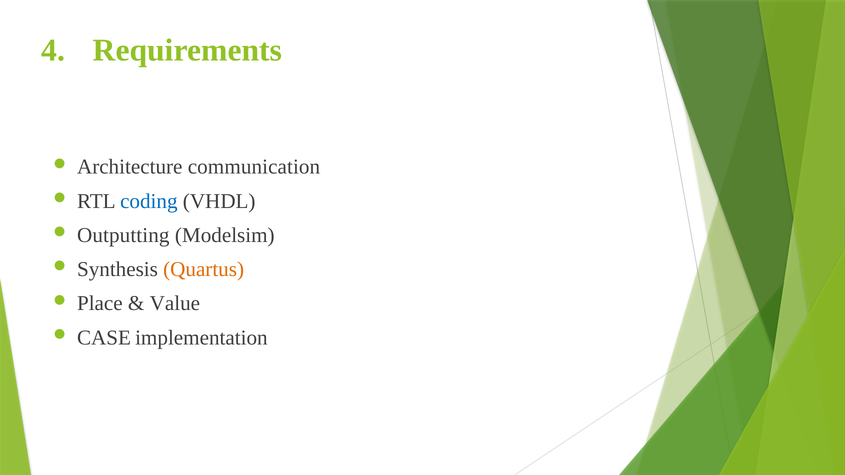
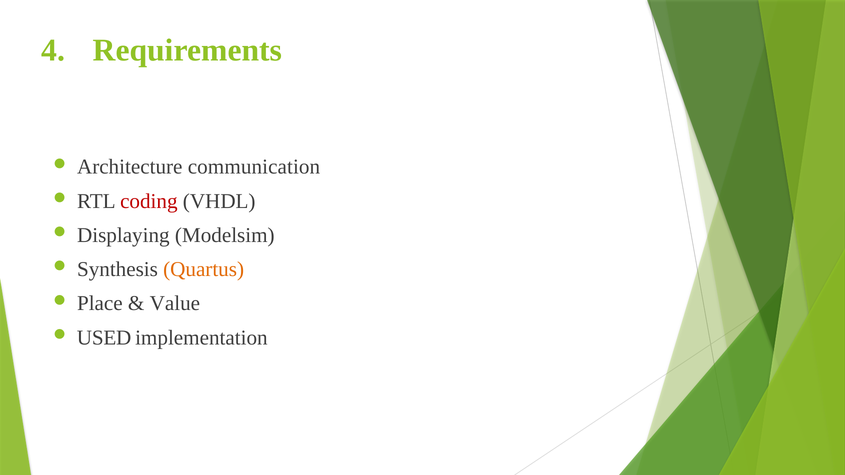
coding colour: blue -> red
Outputting: Outputting -> Displaying
CASE: CASE -> USED
